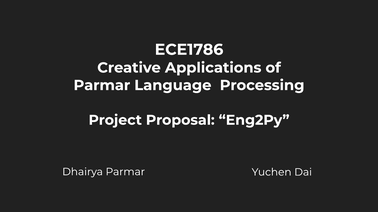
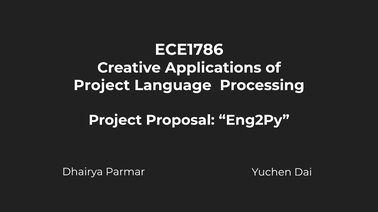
Parmar at (102, 86): Parmar -> Project
